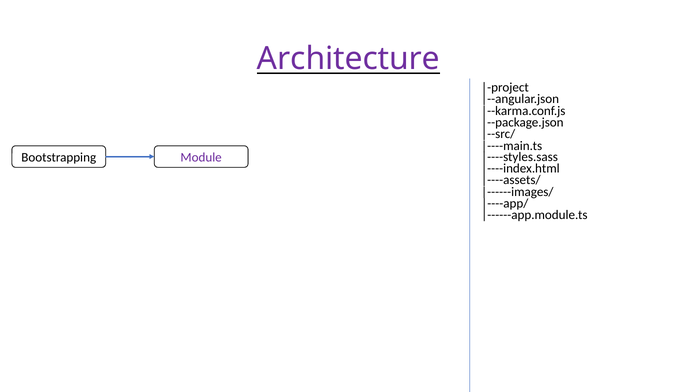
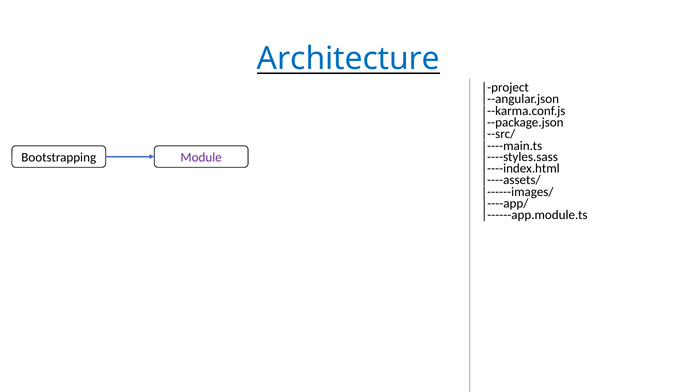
Architecture colour: purple -> blue
